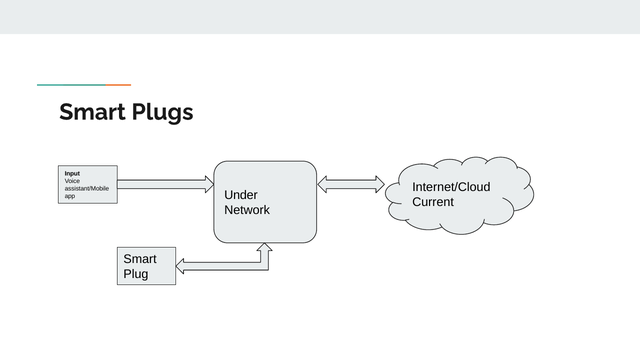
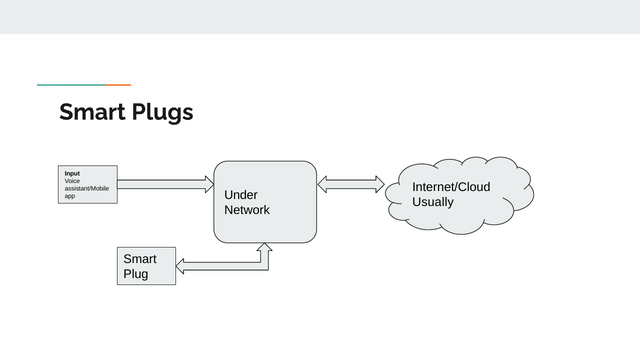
Current: Current -> Usually
